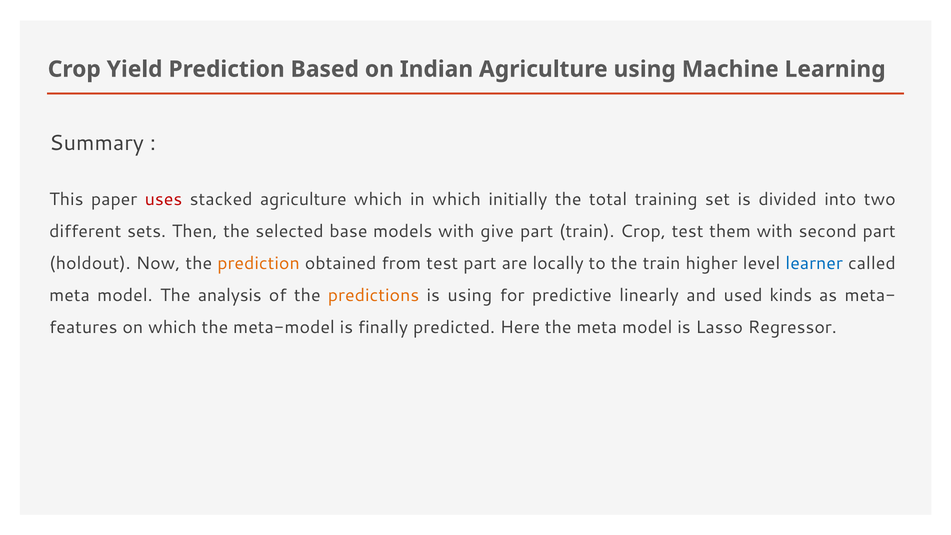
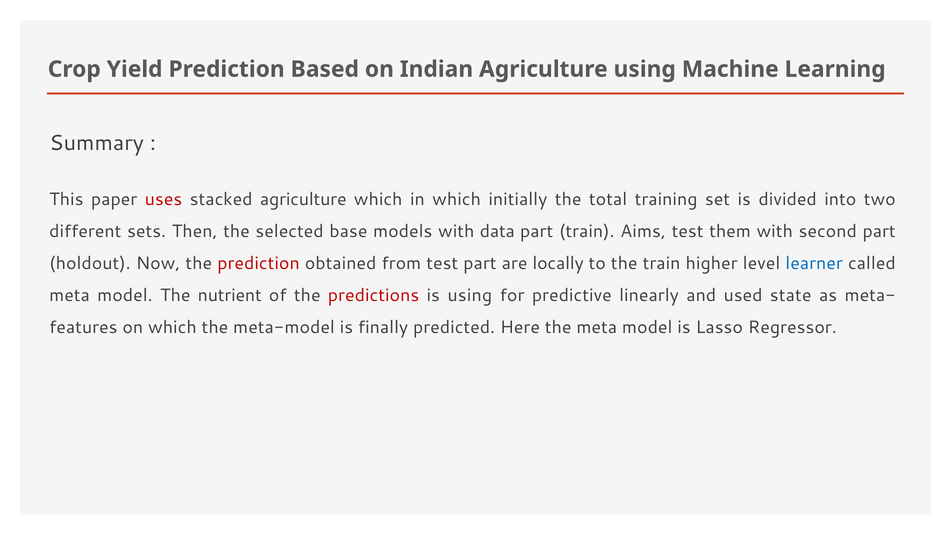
give: give -> data
train Crop: Crop -> Aims
prediction at (259, 263) colour: orange -> red
analysis: analysis -> nutrient
predictions colour: orange -> red
kinds: kinds -> state
